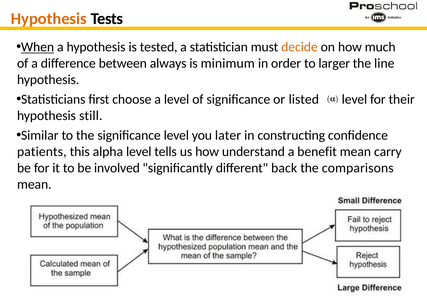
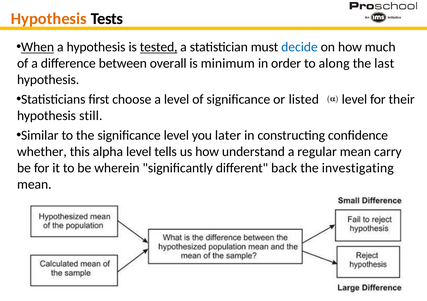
tested underline: none -> present
decide colour: orange -> blue
always: always -> overall
larger: larger -> along
line: line -> last
patients: patients -> whether
benefit: benefit -> regular
involved: involved -> wherein
comparisons: comparisons -> investigating
